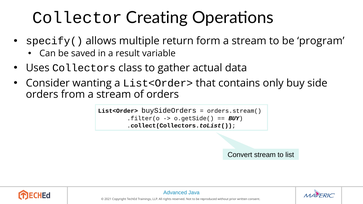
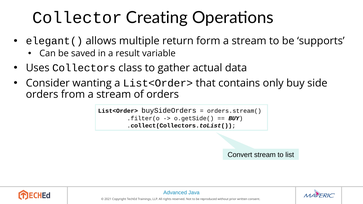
specify(: specify( -> elegant(
program: program -> supports
